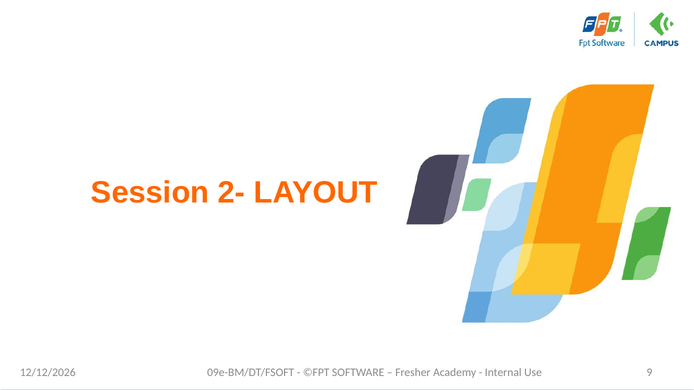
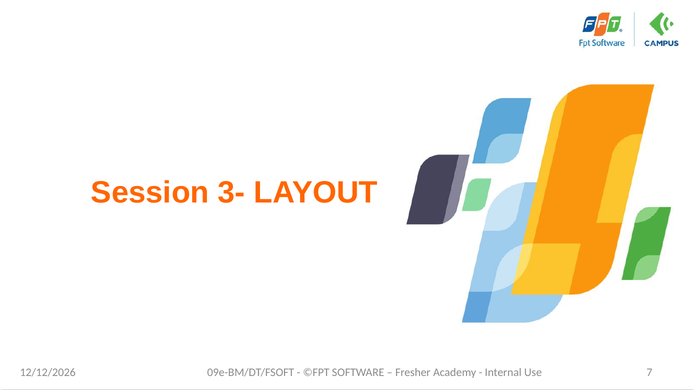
2-: 2- -> 3-
9: 9 -> 7
